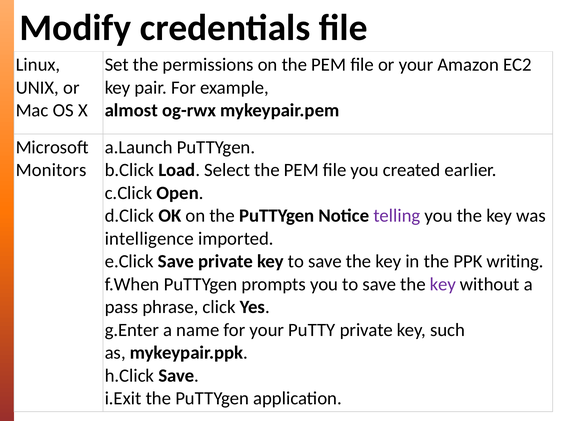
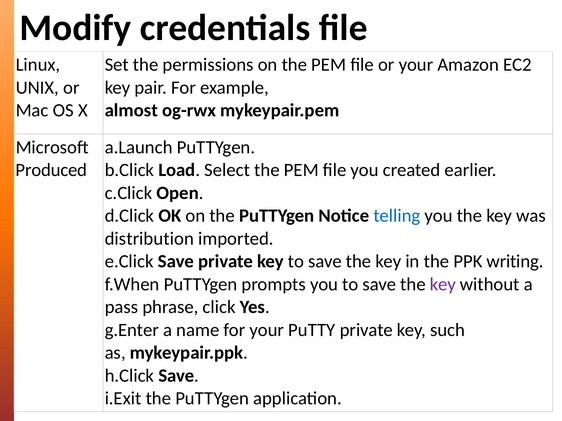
Monitors: Monitors -> Produced
telling colour: purple -> blue
intelligence: intelligence -> distribution
